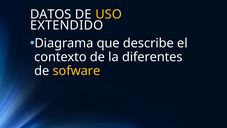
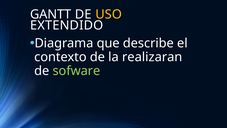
DATOS: DATOS -> GANTT
diferentes: diferentes -> realizaran
sofware colour: yellow -> light green
